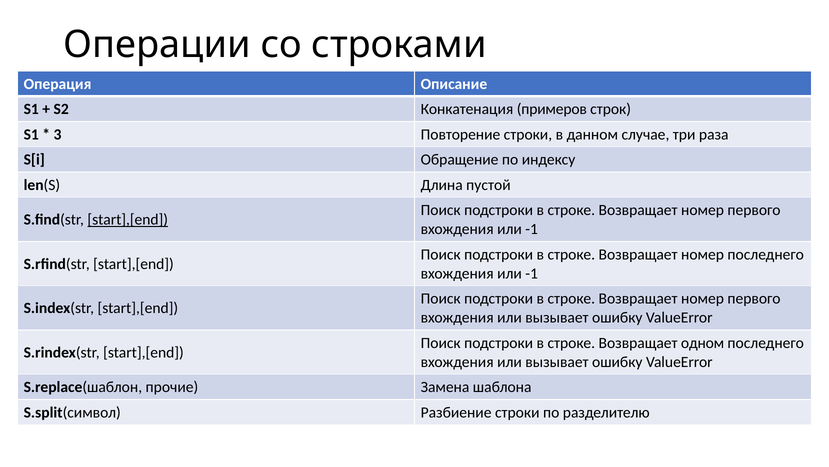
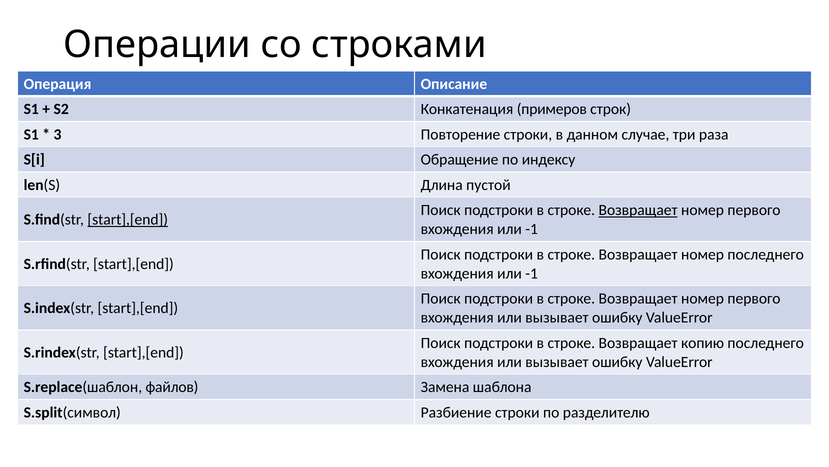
Возвращает at (638, 210) underline: none -> present
одном: одном -> копию
прочие: прочие -> файлов
